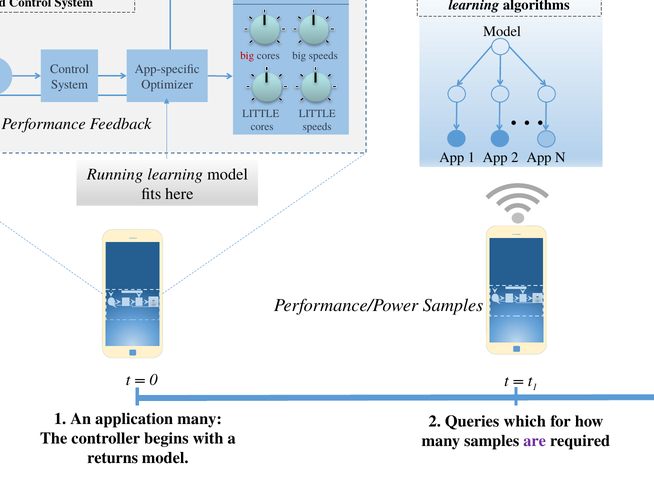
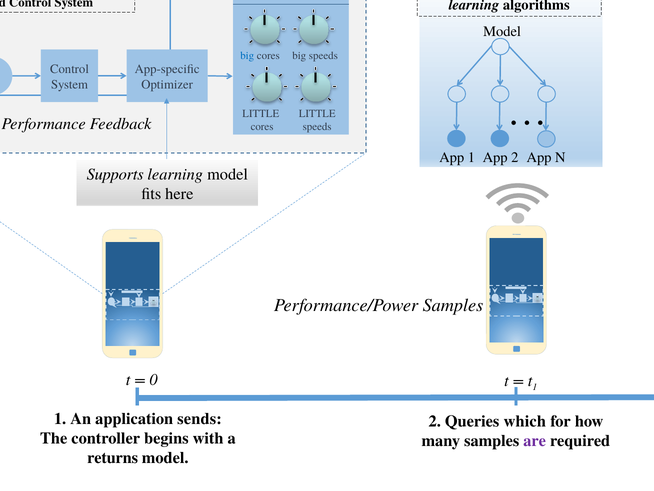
big at (247, 56) colour: red -> blue
Running at (115, 174): Running -> Supports
application many: many -> sends
